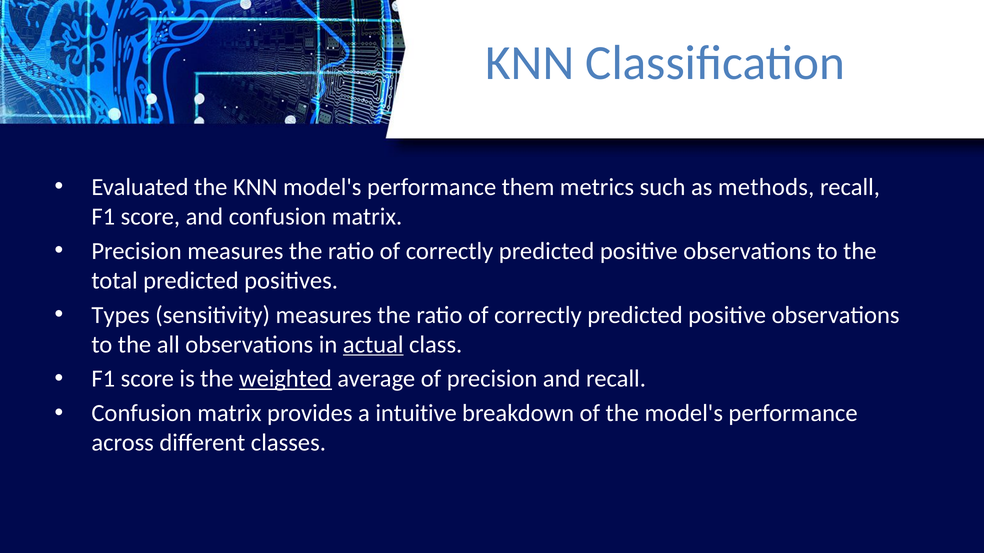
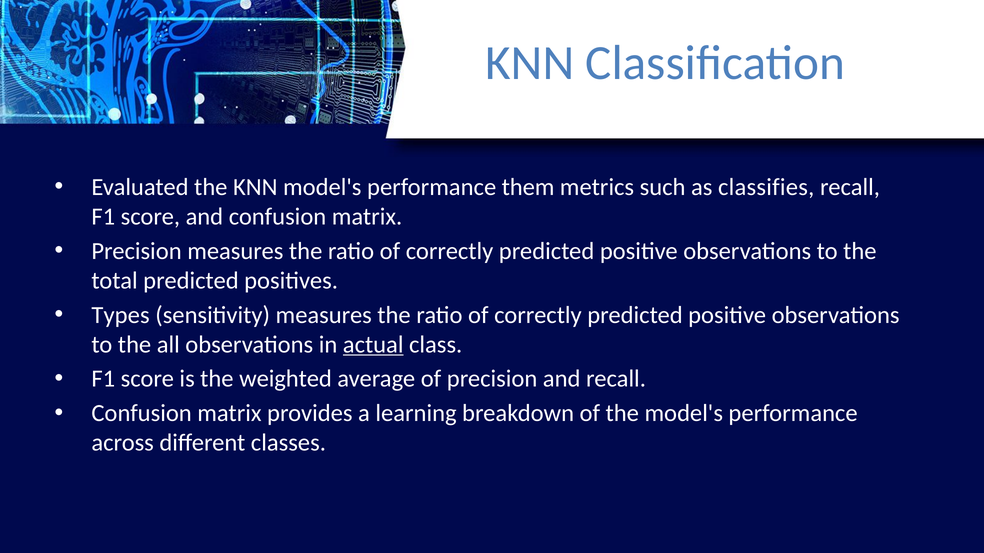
methods: methods -> classifies
weighted underline: present -> none
intuitive: intuitive -> learning
